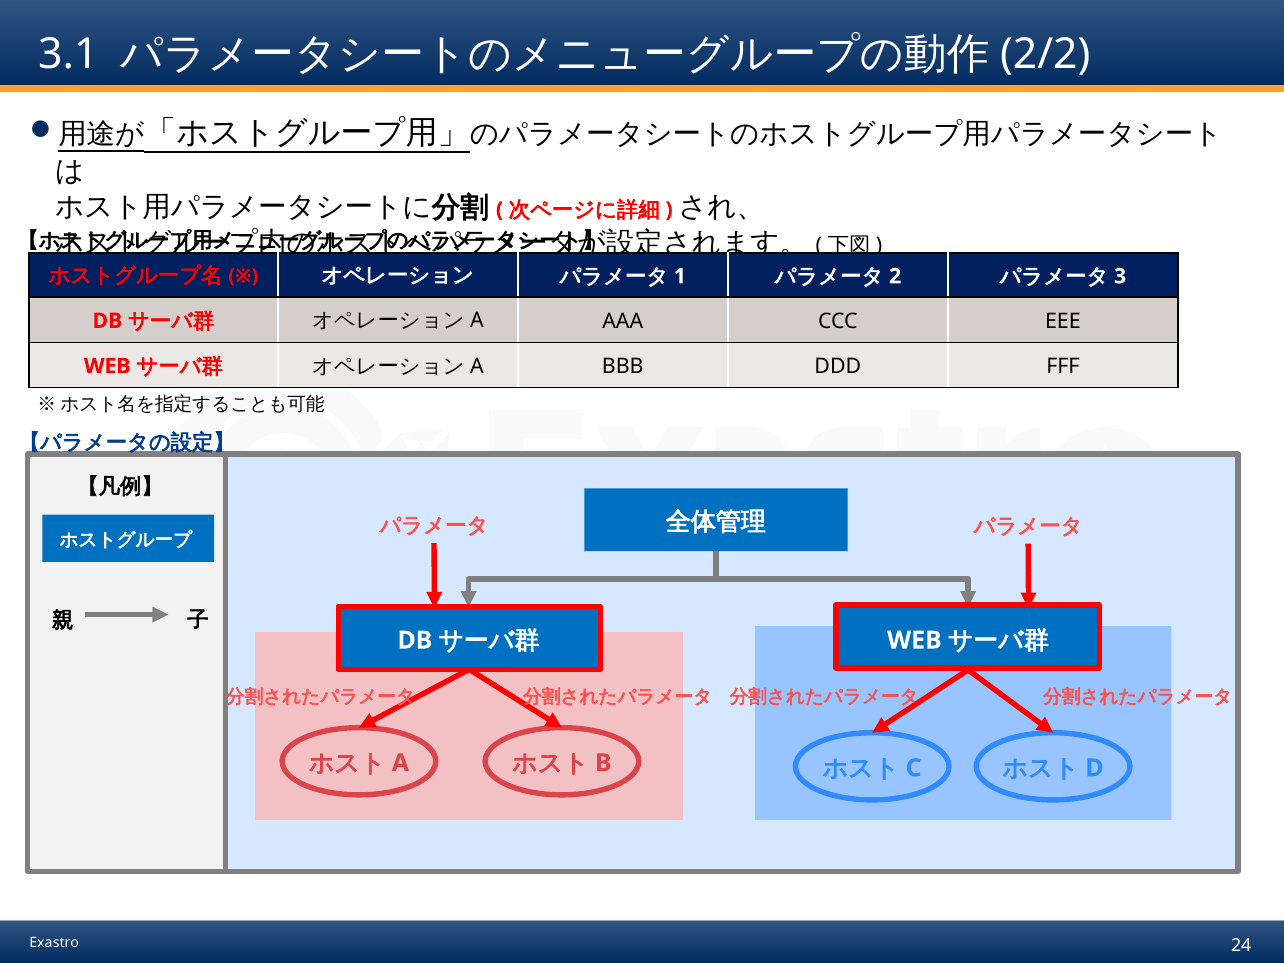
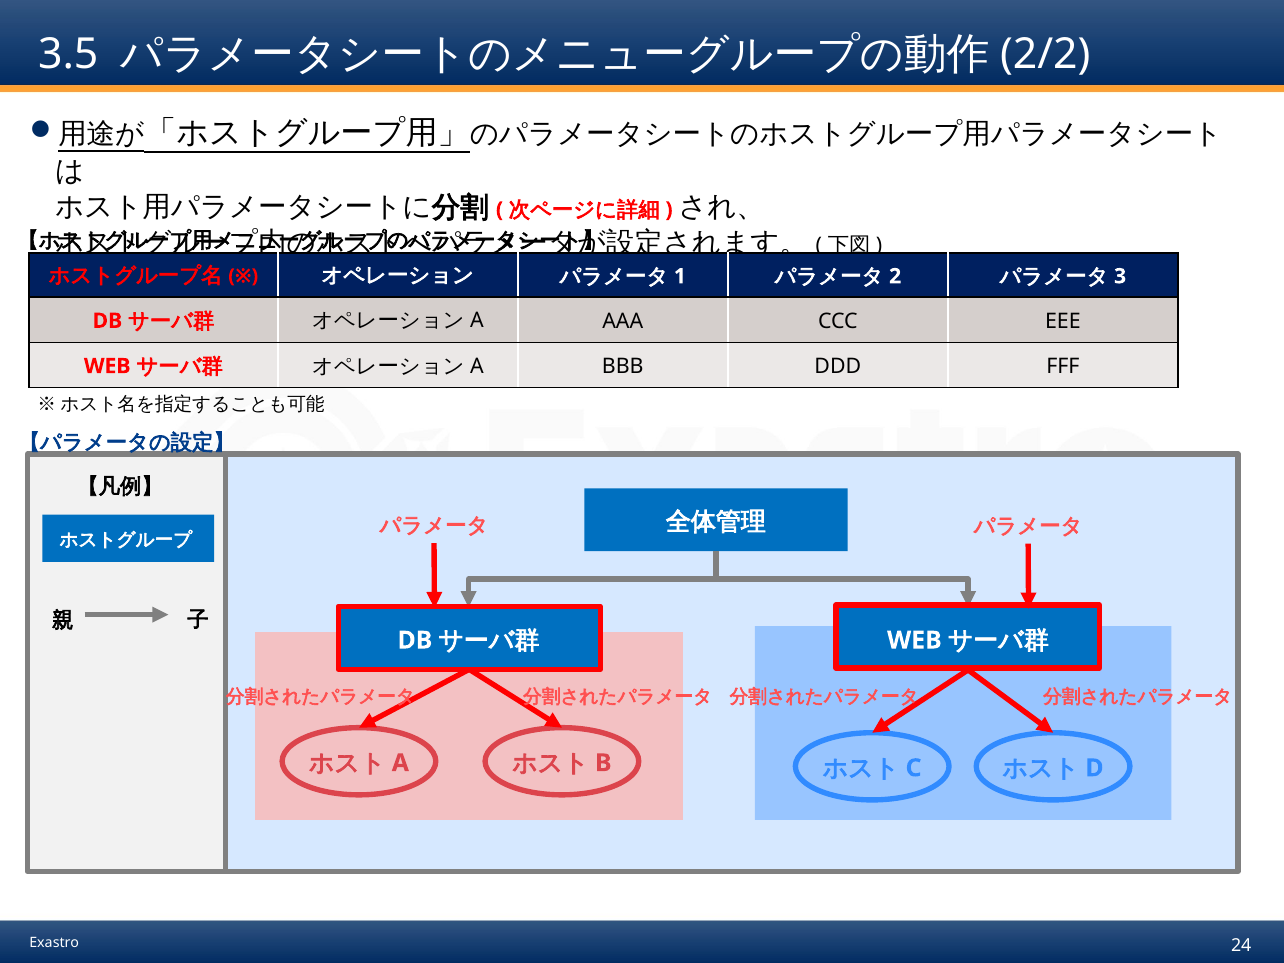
3.1: 3.1 -> 3.5
